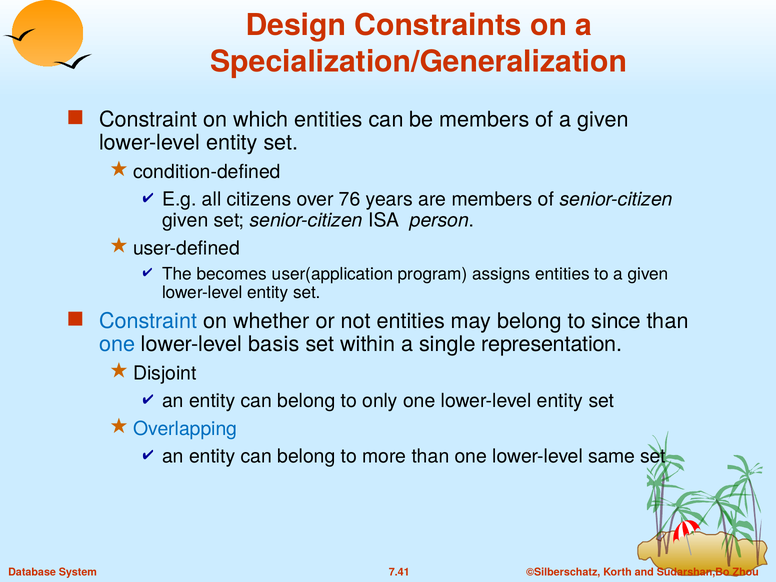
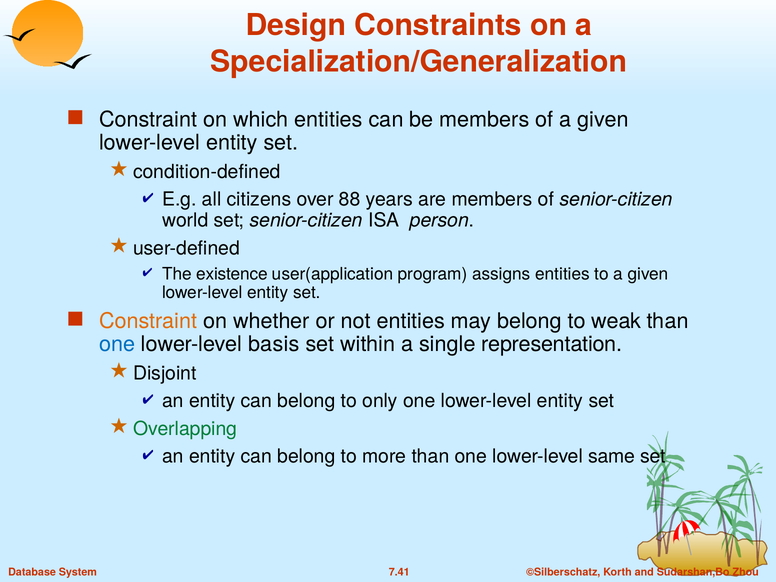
76: 76 -> 88
given at (185, 220): given -> world
becomes: becomes -> existence
Constraint at (148, 321) colour: blue -> orange
since: since -> weak
Overlapping colour: blue -> green
